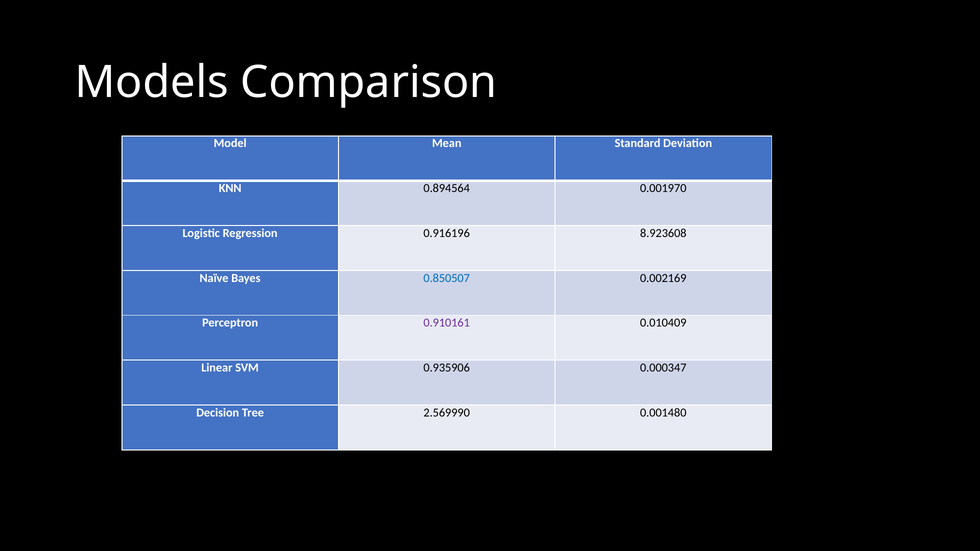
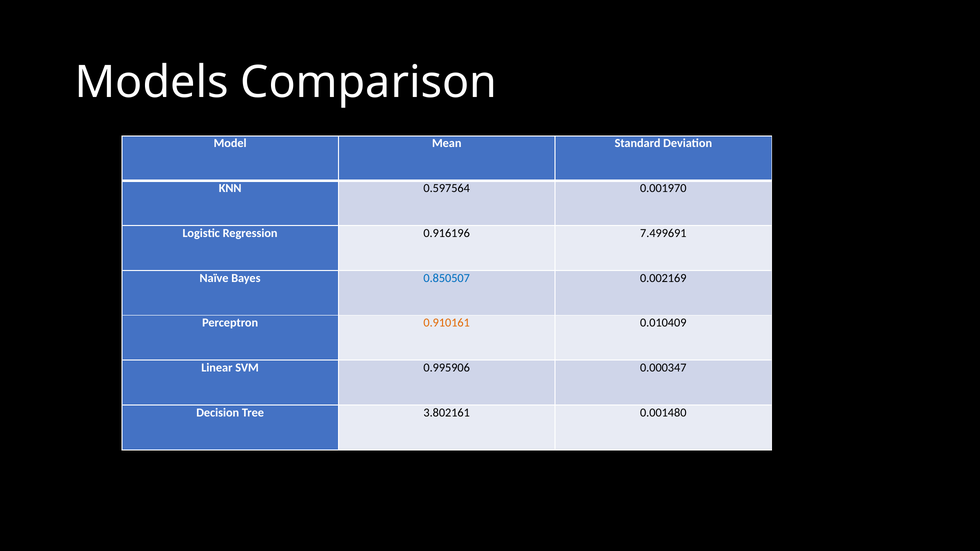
0.894564: 0.894564 -> 0.597564
8.923608: 8.923608 -> 7.499691
0.910161 colour: purple -> orange
0.935906: 0.935906 -> 0.995906
2.569990: 2.569990 -> 3.802161
